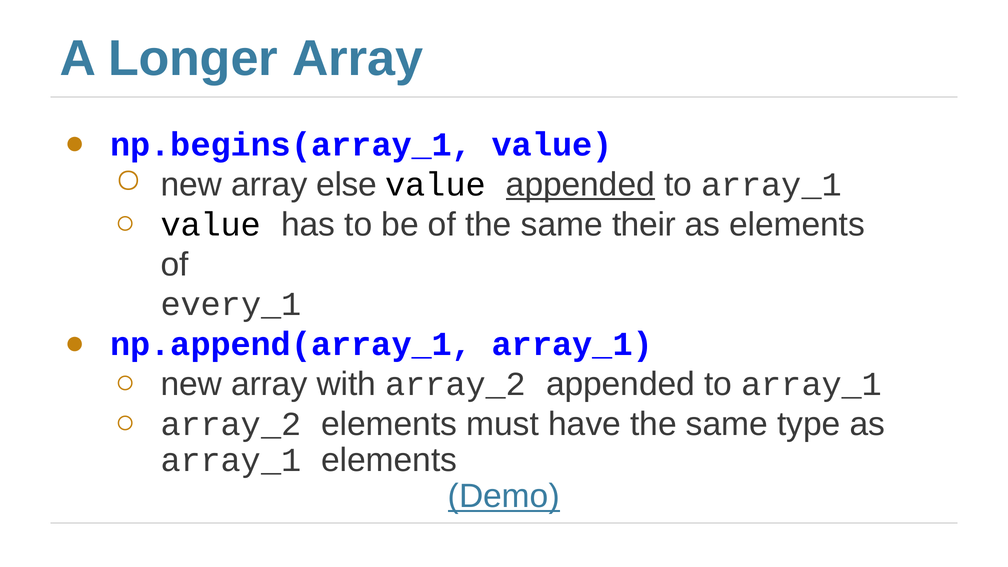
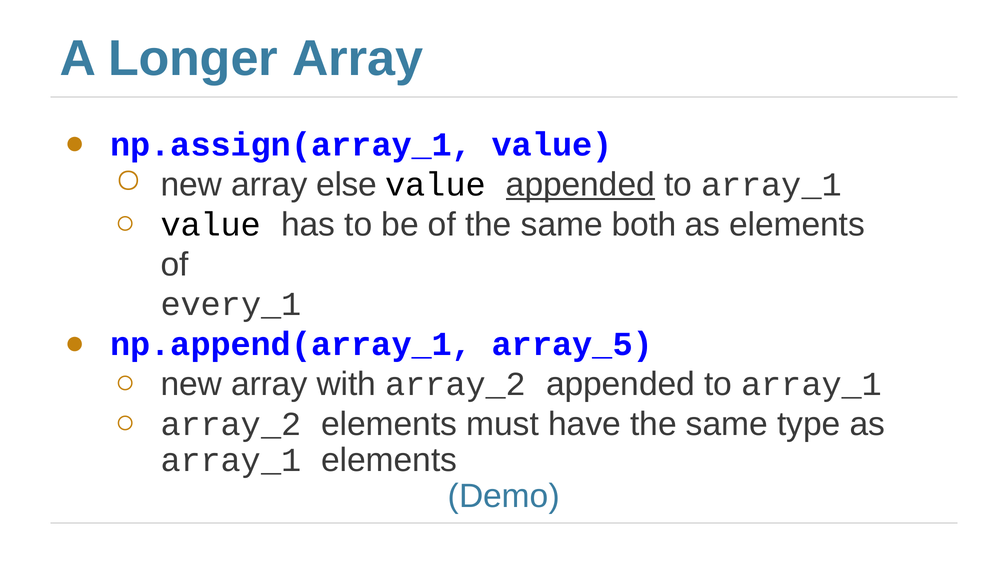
np.begins(array_1: np.begins(array_1 -> np.assign(array_1
their: their -> both
np.append(array_1 array_1: array_1 -> array_5
Demo underline: present -> none
